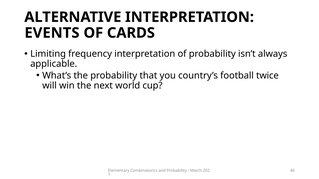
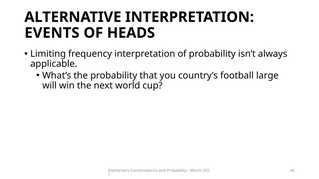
CARDS: CARDS -> HEADS
twice: twice -> large
